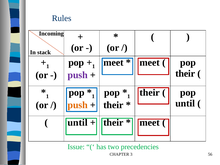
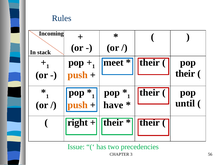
meet at (150, 63): meet -> their
push at (78, 75) colour: purple -> orange
their at (113, 105): their -> have
until at (78, 123): until -> right
meet at (150, 123): meet -> their
